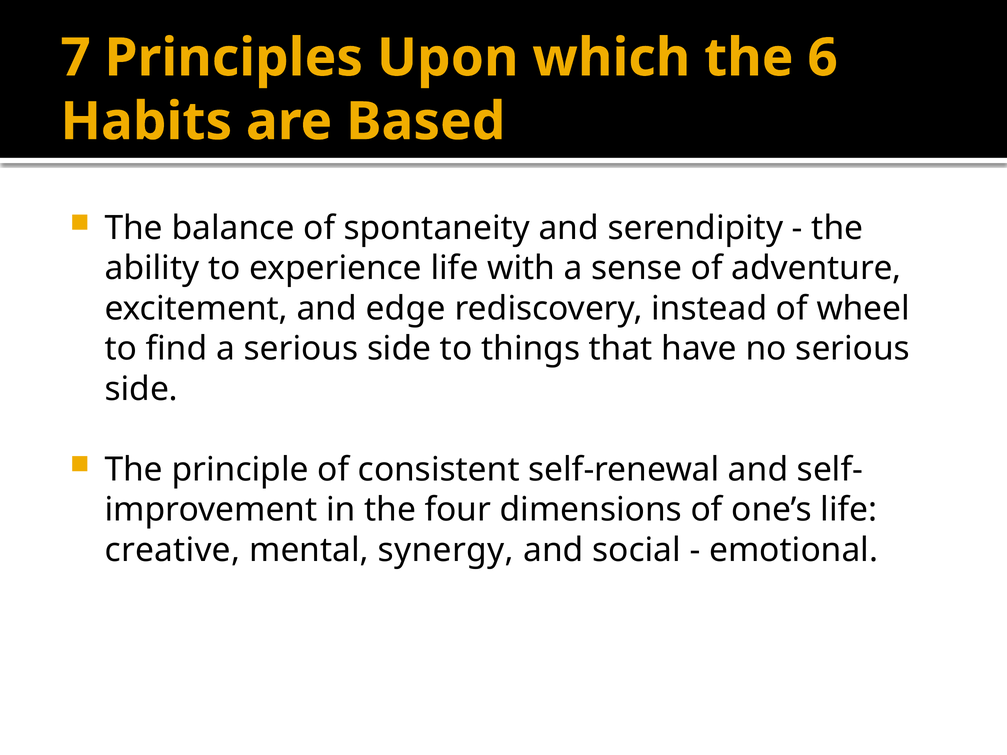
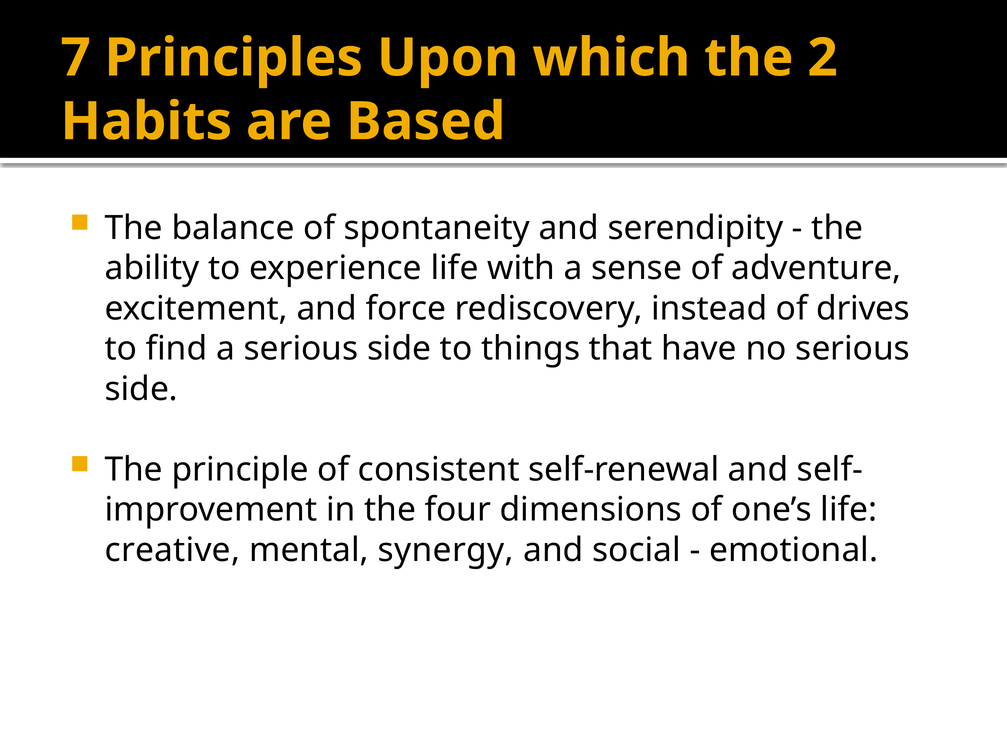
6: 6 -> 2
edge: edge -> force
wheel: wheel -> drives
